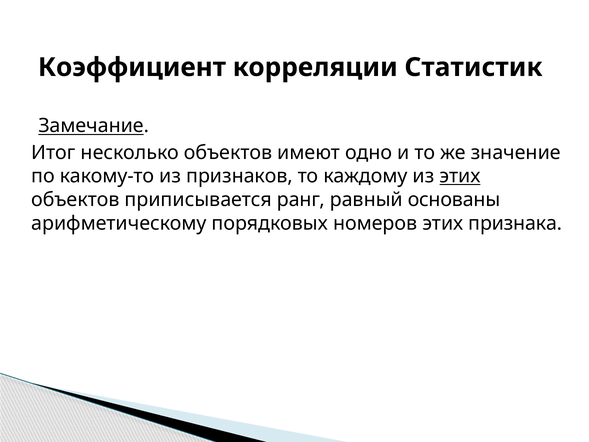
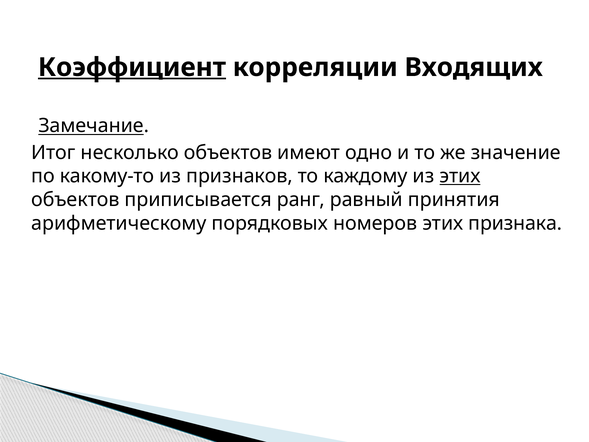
Коэффициент underline: none -> present
Статистик: Статистик -> Входящих
основаны: основаны -> принятия
